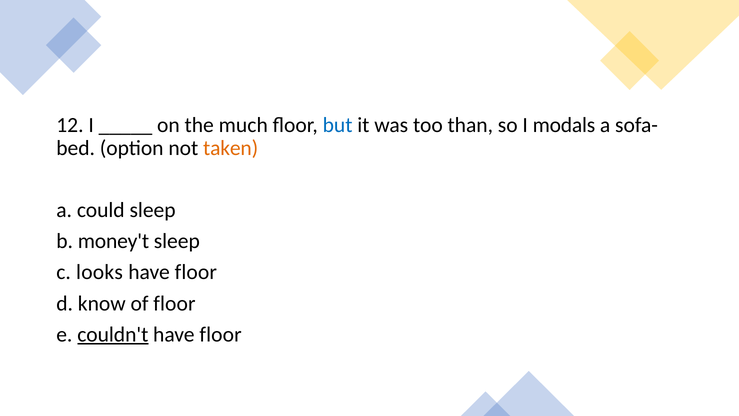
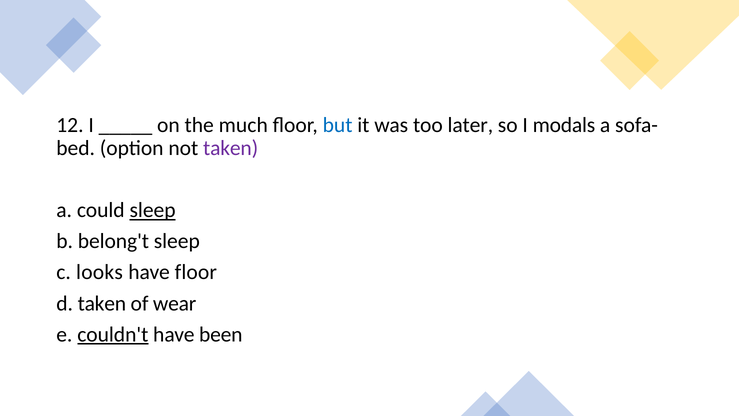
than: than -> later
taken at (231, 148) colour: orange -> purple
sleep at (153, 210) underline: none -> present
money't: money't -> belong't
d know: know -> taken
of floor: floor -> wear
floor at (221, 334): floor -> been
